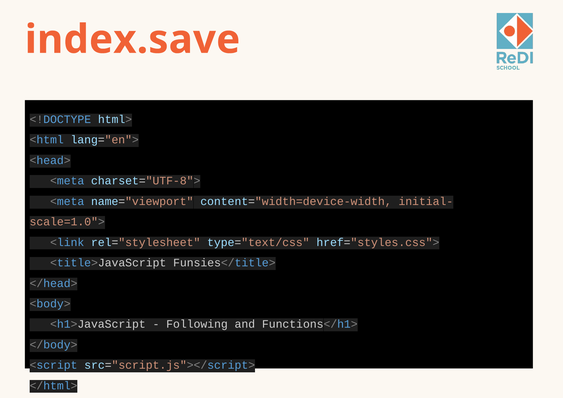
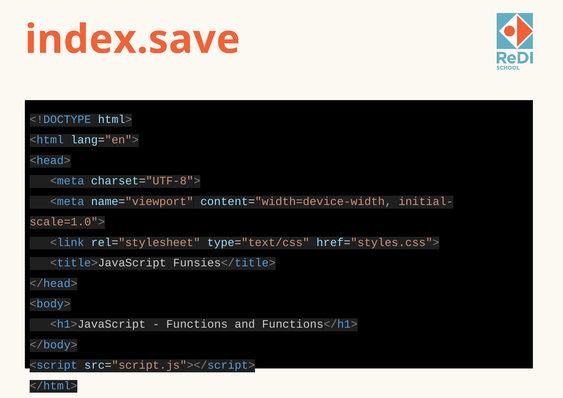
Following: Following -> Functions
